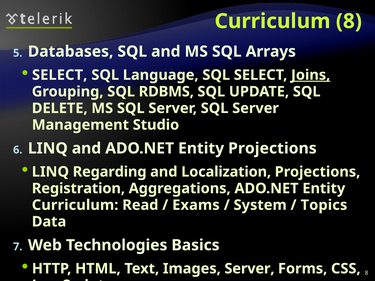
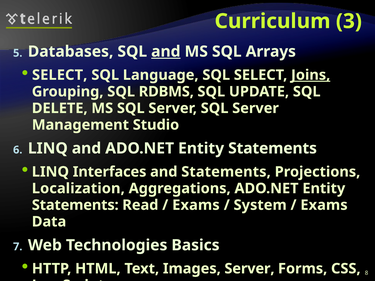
Curriculum 8: 8 -> 3
and at (166, 52) underline: none -> present
and ADO.NET Entity Projections: Projections -> Statements
Regarding: Regarding -> Interfaces
and Localization: Localization -> Statements
Registration: Registration -> Localization
Curriculum at (75, 205): Curriculum -> Statements
Topics at (324, 205): Topics -> Exams
